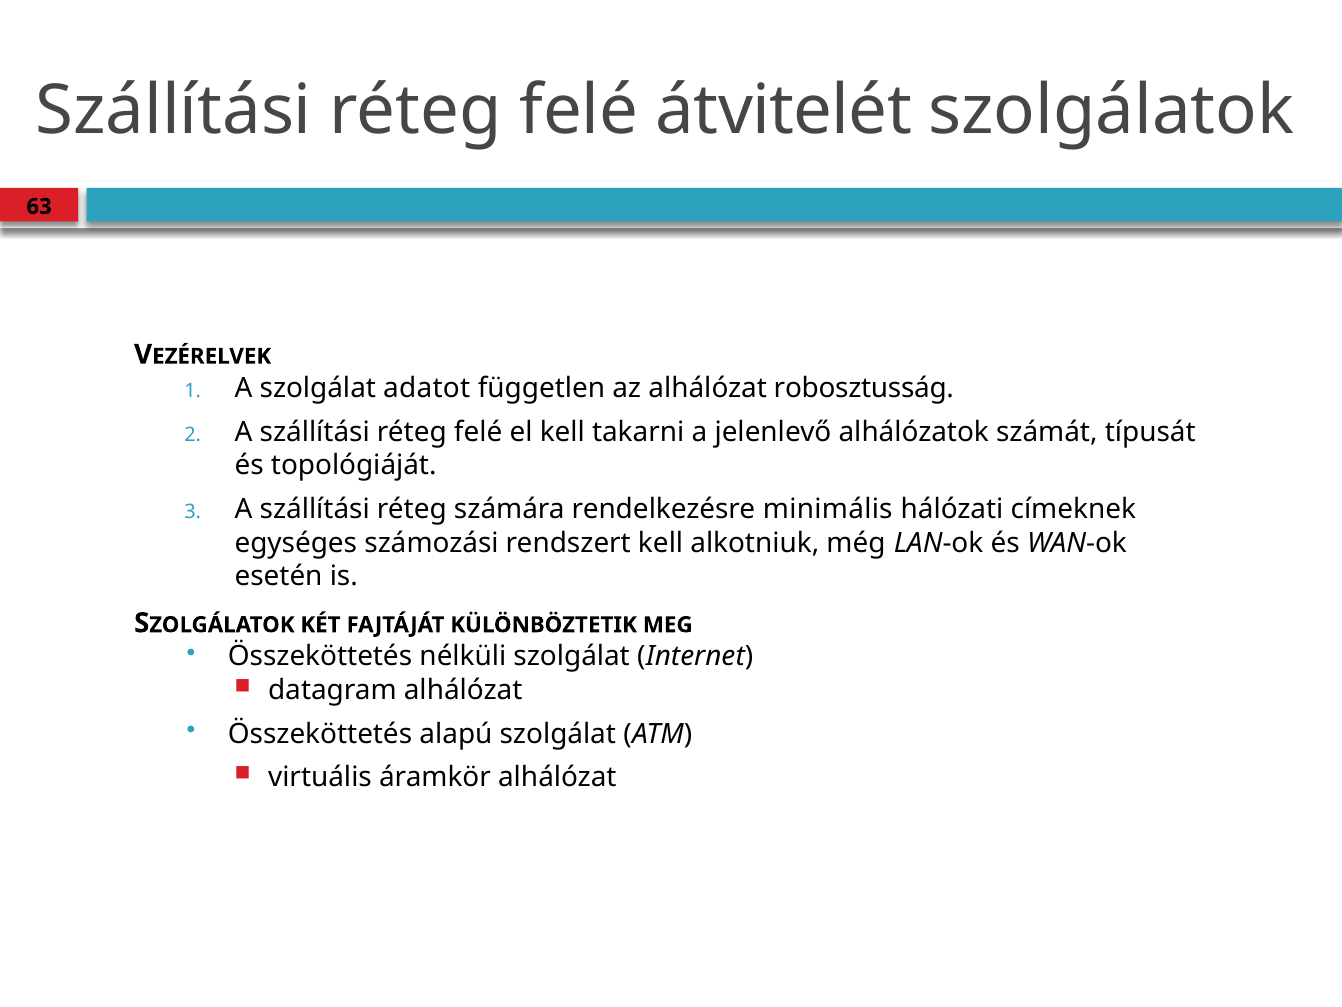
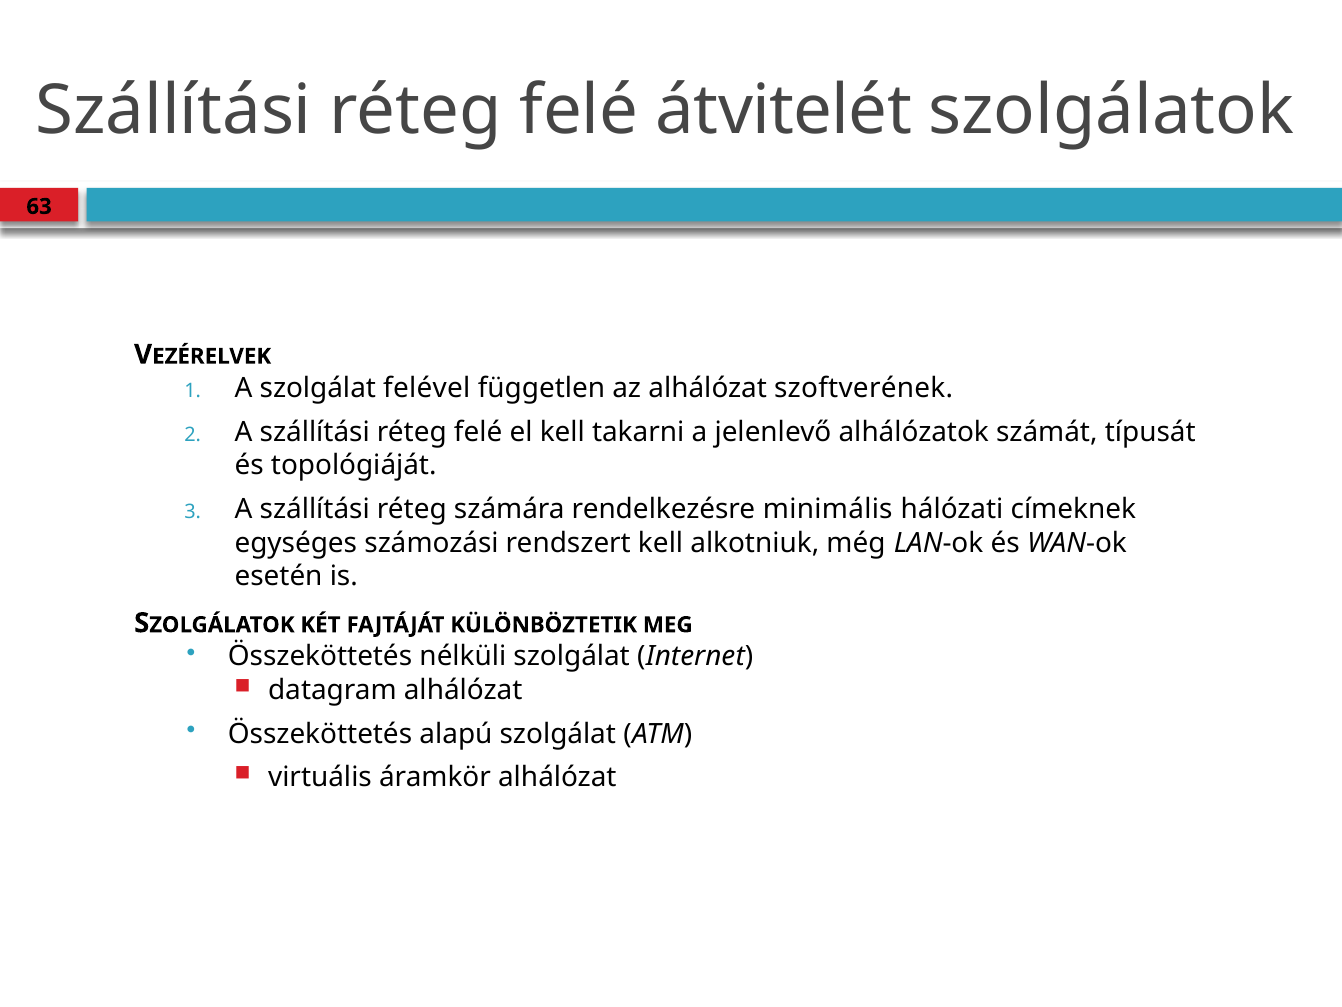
adatot: adatot -> felével
robosztusság: robosztusság -> szoftverének
